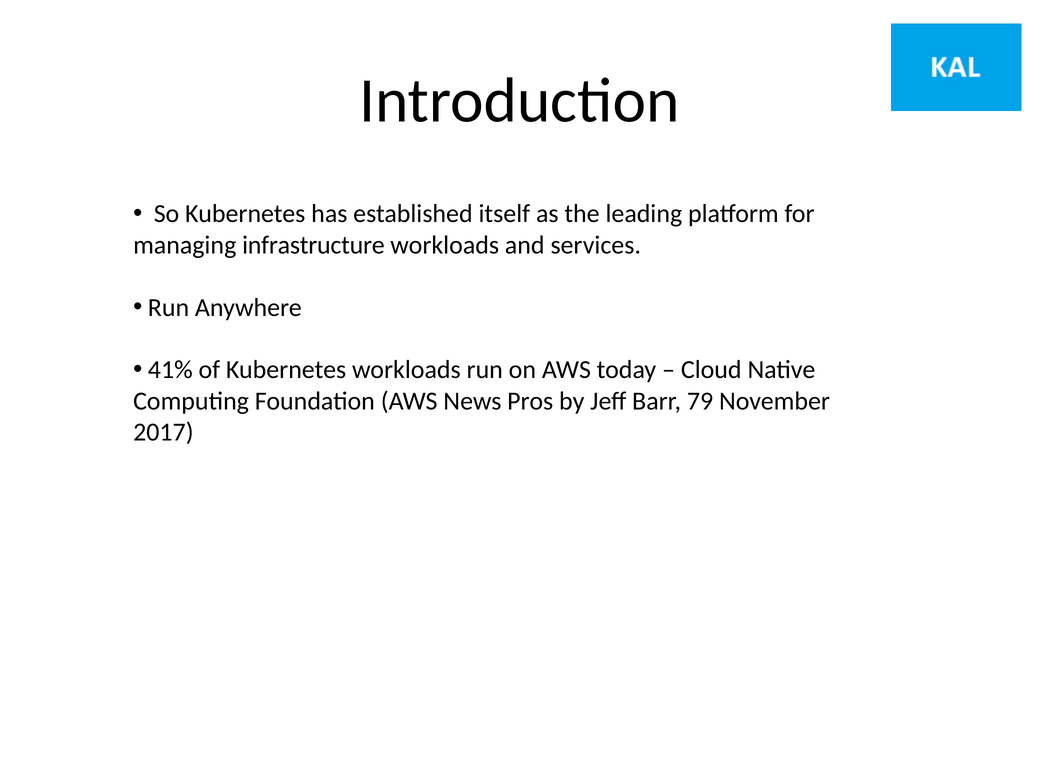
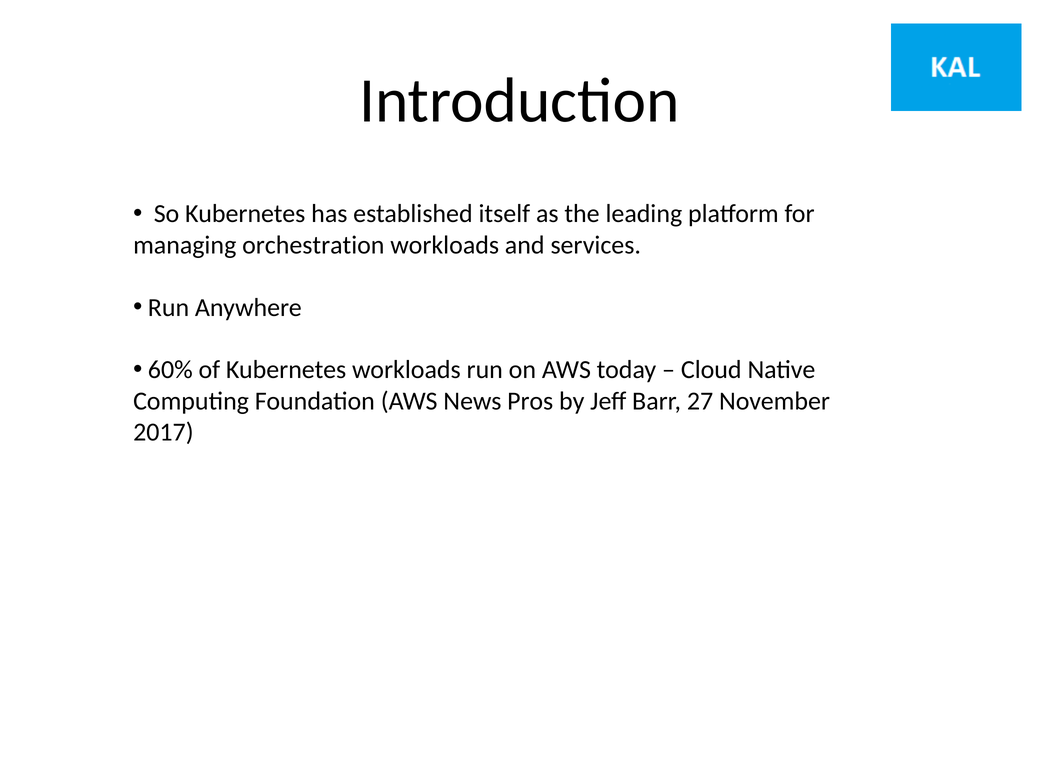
infrastructure: infrastructure -> orchestration
41%: 41% -> 60%
79: 79 -> 27
